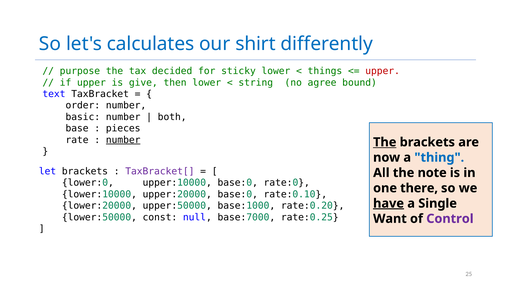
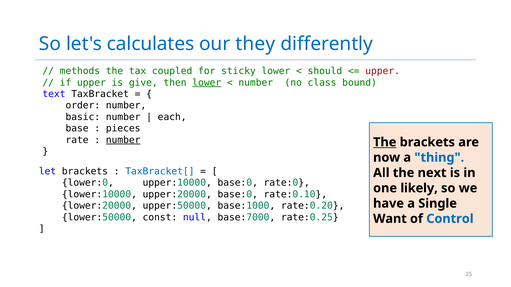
shirt: shirt -> they
purpose: purpose -> methods
decided: decided -> coupled
things: things -> should
lower at (207, 83) underline: none -> present
string at (256, 83): string -> number
agree: agree -> class
both: both -> each
TaxBracket[ colour: purple -> blue
note: note -> next
there: there -> likely
have underline: present -> none
Control colour: purple -> blue
